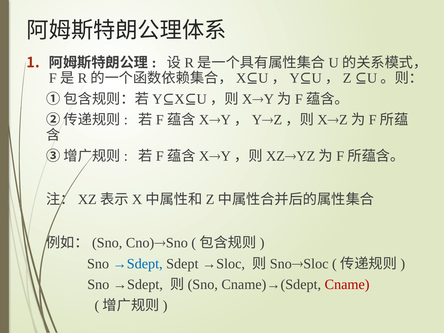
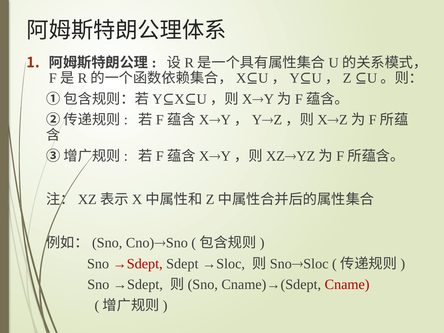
→Sdept at (138, 264) colour: blue -> red
